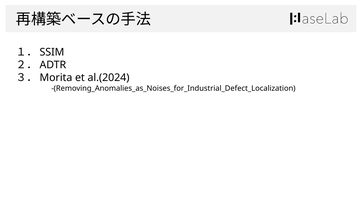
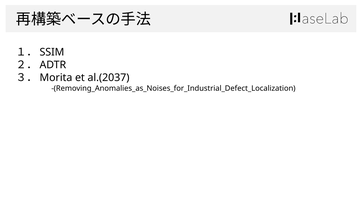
al.(2024: al.(2024 -> al.(2037
